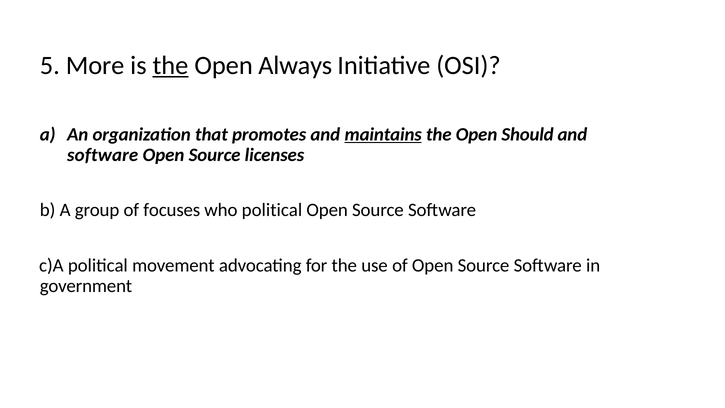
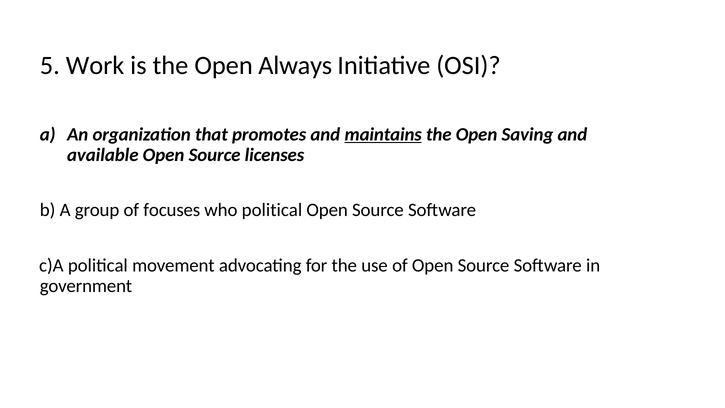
More: More -> Work
the at (170, 65) underline: present -> none
Should: Should -> Saving
software at (103, 155): software -> available
